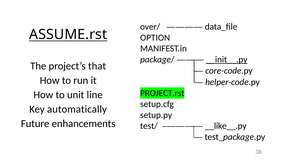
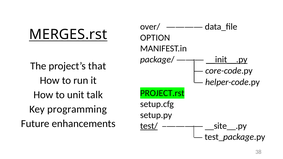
ASSUME.rst: ASSUME.rst -> MERGES.rst
line: line -> talk
automatically: automatically -> programming
test/ underline: none -> present
__like__.py: __like__.py -> __site__.py
